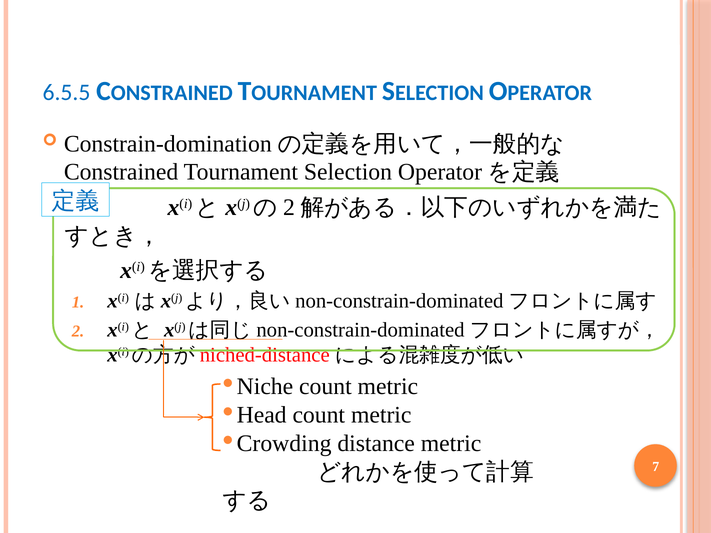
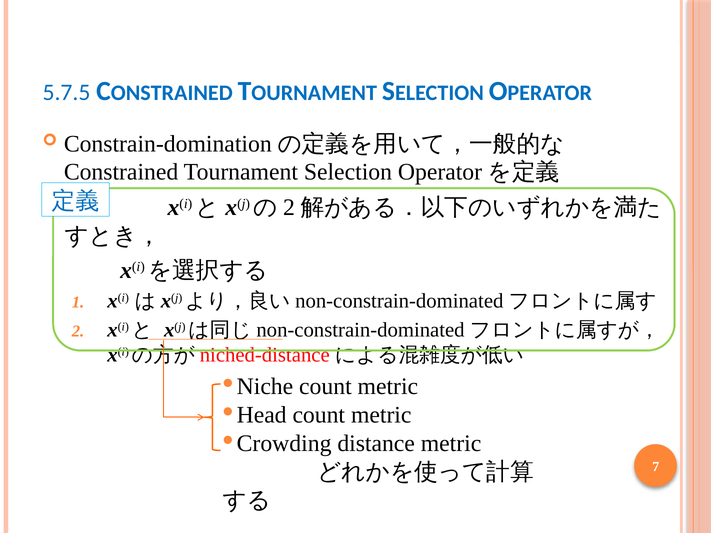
6.5.5: 6.5.5 -> 5.7.5
